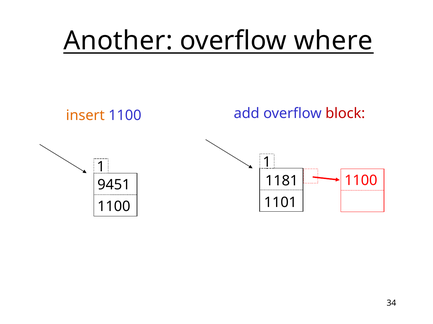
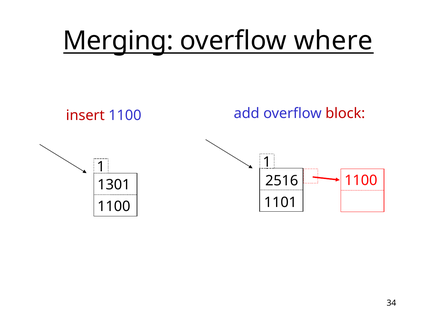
Another: Another -> Merging
insert colour: orange -> red
1181: 1181 -> 2516
9451: 9451 -> 1301
